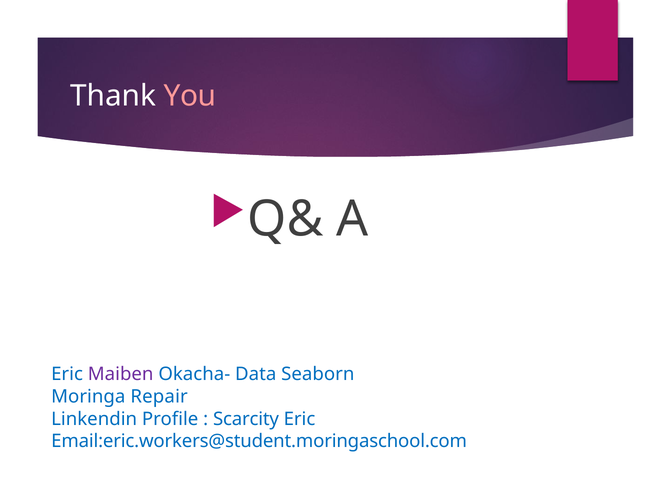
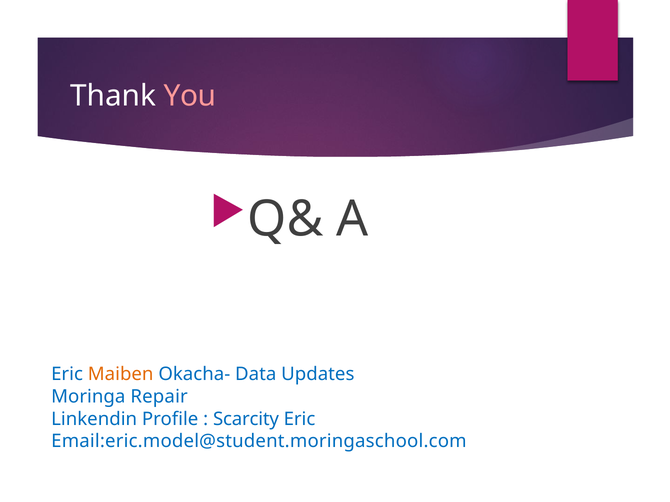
Maiben colour: purple -> orange
Seaborn: Seaborn -> Updates
Email:eric.workers@student.moringaschool.com: Email:eric.workers@student.moringaschool.com -> Email:eric.model@student.moringaschool.com
